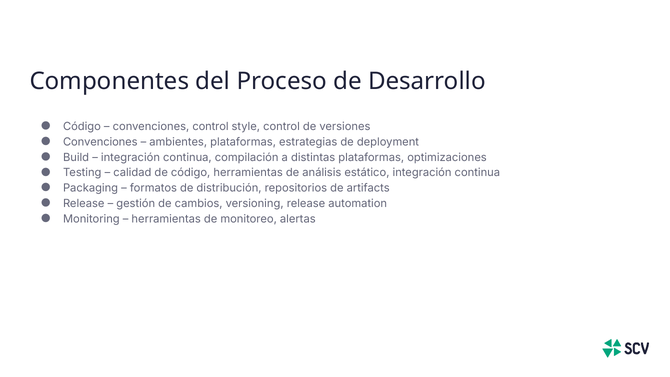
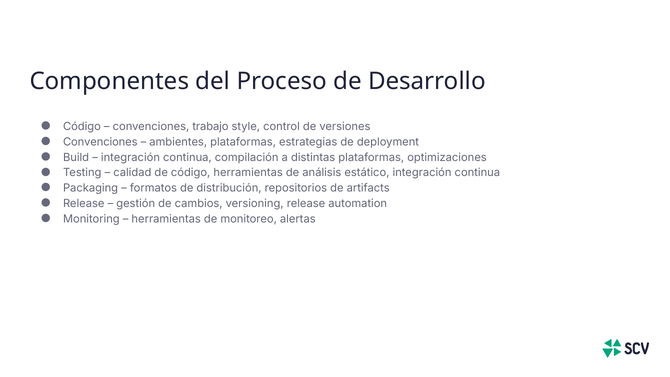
convenciones control: control -> trabajo
